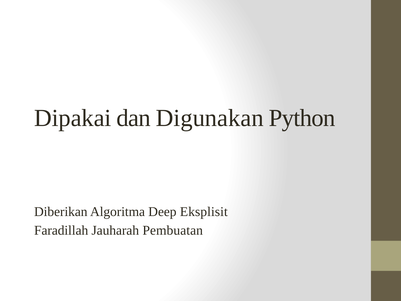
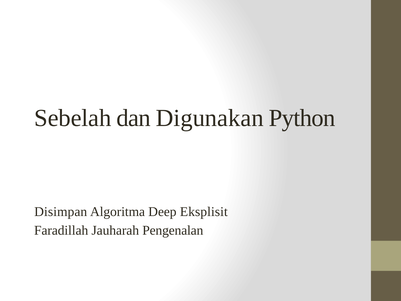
Dipakai: Dipakai -> Sebelah
Diberikan: Diberikan -> Disimpan
Pembuatan: Pembuatan -> Pengenalan
